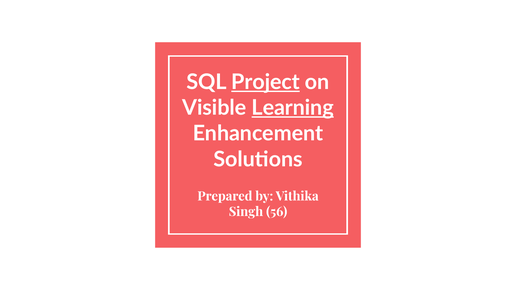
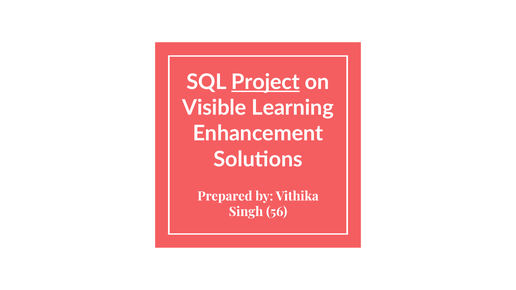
Learning underline: present -> none
